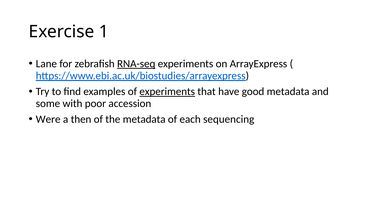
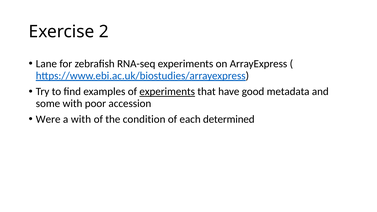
1: 1 -> 2
RNA-seq underline: present -> none
a then: then -> with
the metadata: metadata -> condition
sequencing: sequencing -> determined
